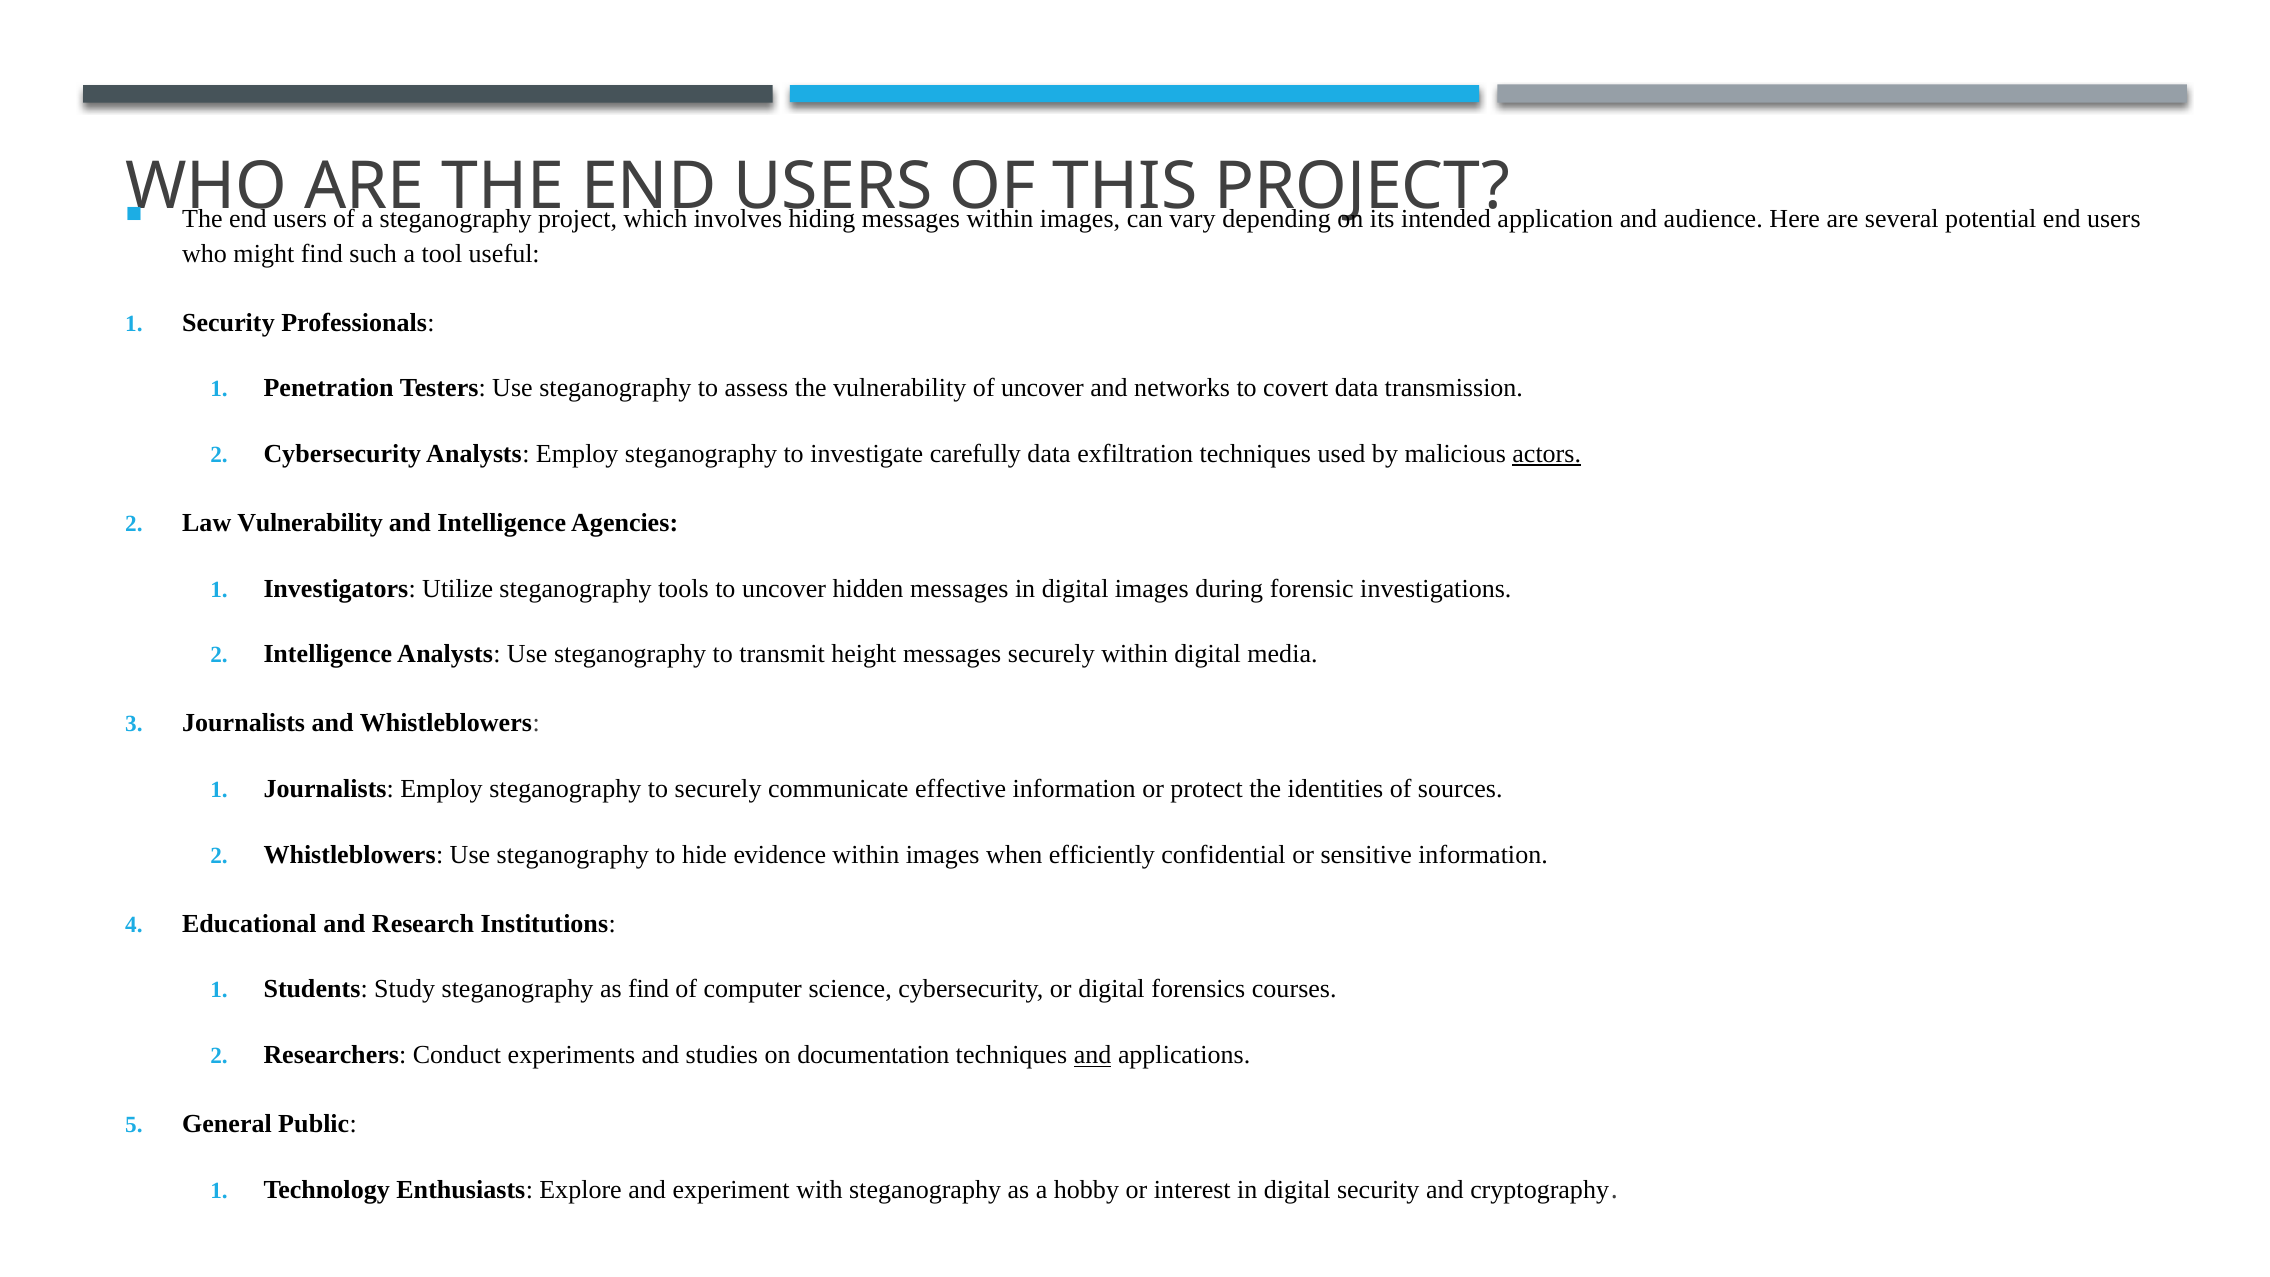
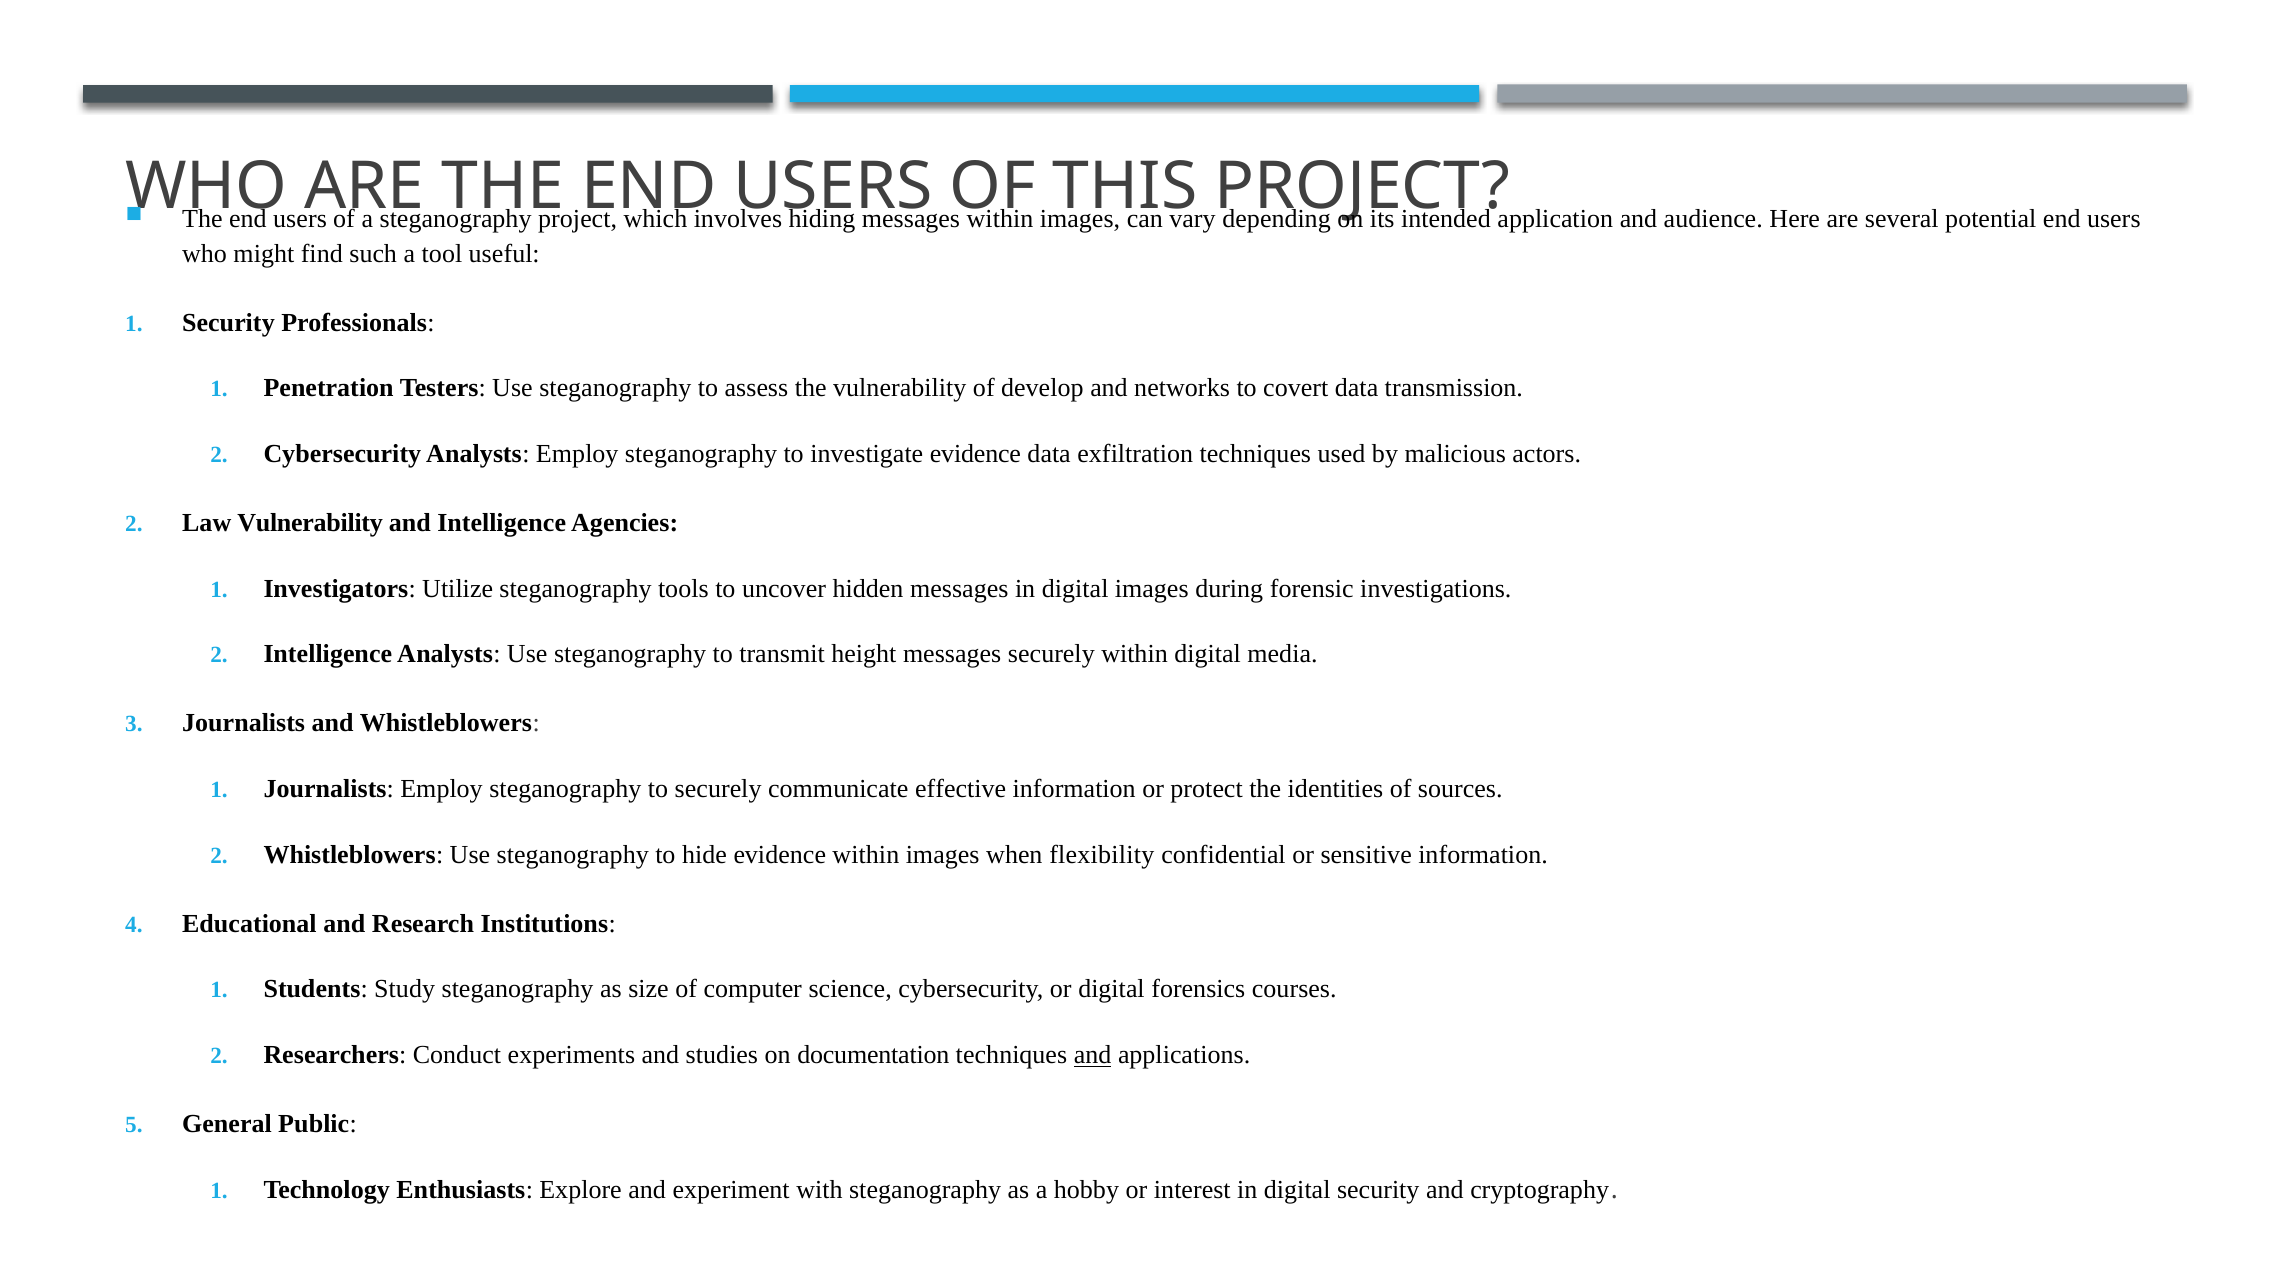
of uncover: uncover -> develop
investigate carefully: carefully -> evidence
actors underline: present -> none
efficiently: efficiently -> flexibility
as find: find -> size
